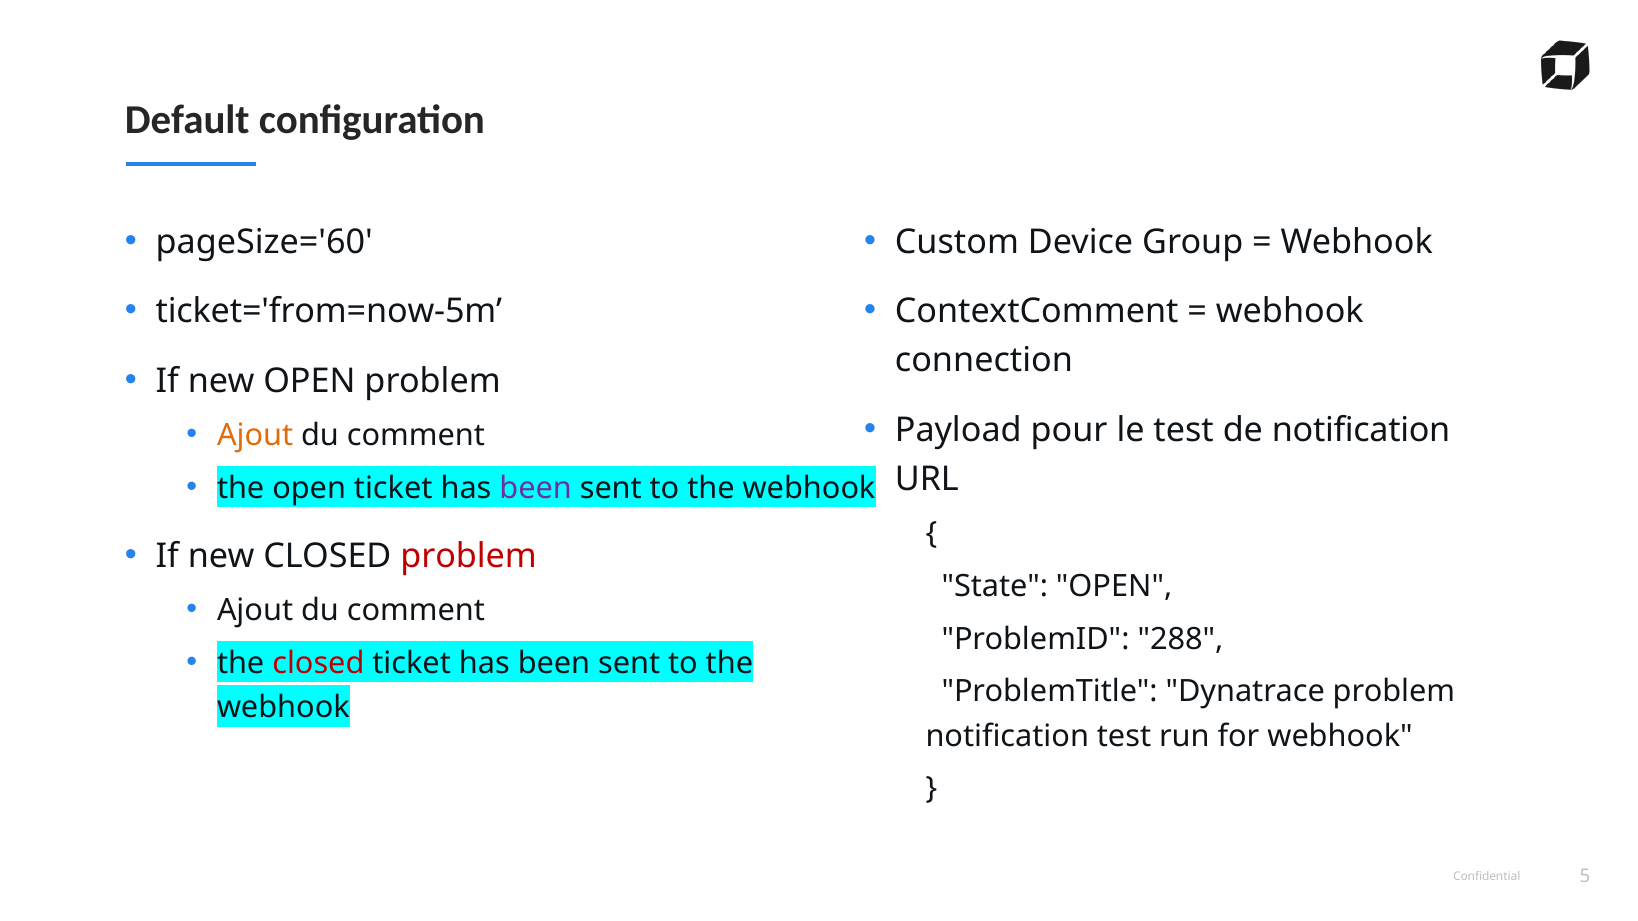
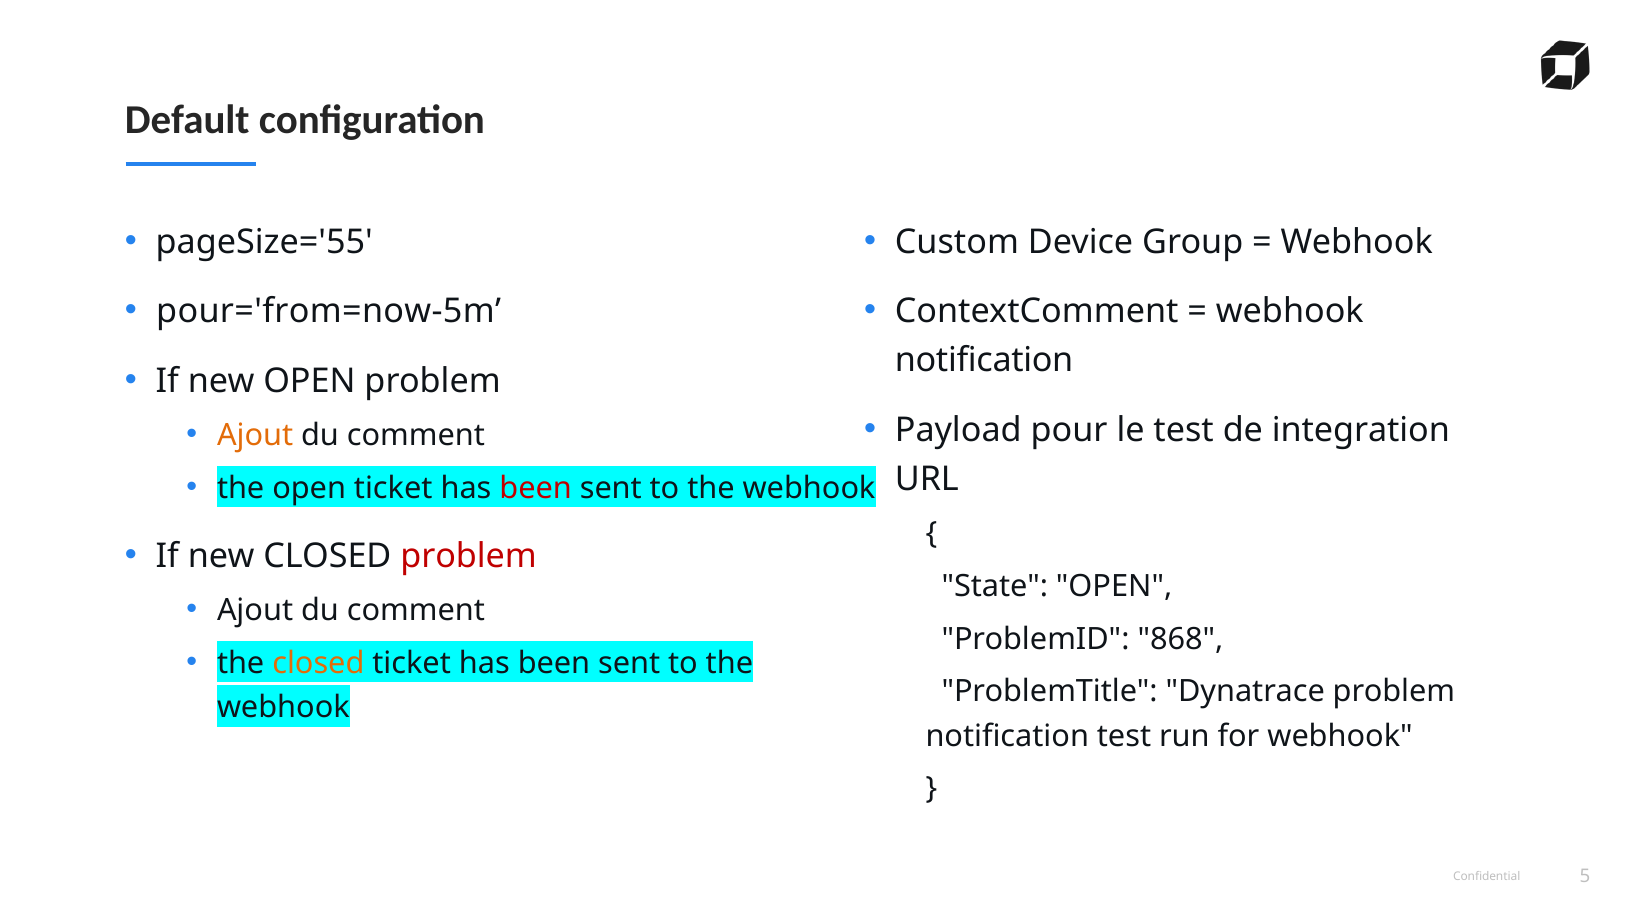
pageSize='60: pageSize='60 -> pageSize='55
ticket='from=now-5m: ticket='from=now-5m -> pour='from=now-5m
connection at (984, 361): connection -> notification
de notification: notification -> integration
been at (536, 488) colour: purple -> red
288: 288 -> 868
closed at (318, 663) colour: red -> orange
